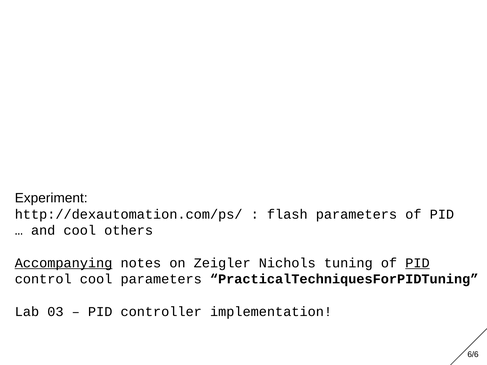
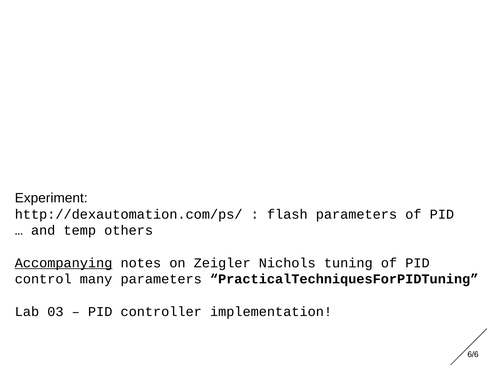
and cool: cool -> temp
PID at (417, 263) underline: present -> none
control cool: cool -> many
